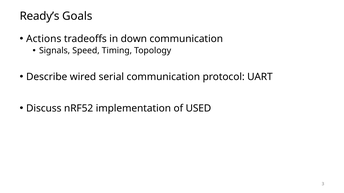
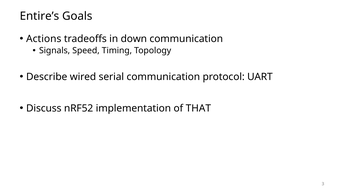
Ready’s: Ready’s -> Entire’s
USED: USED -> THAT
